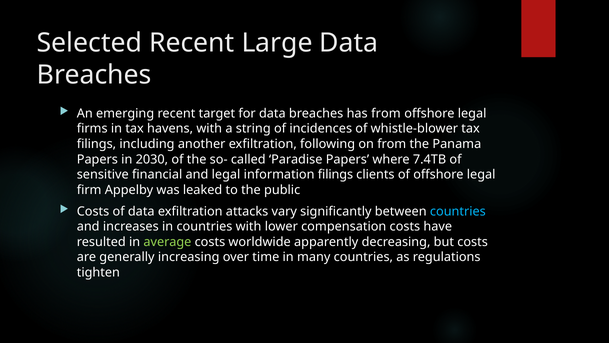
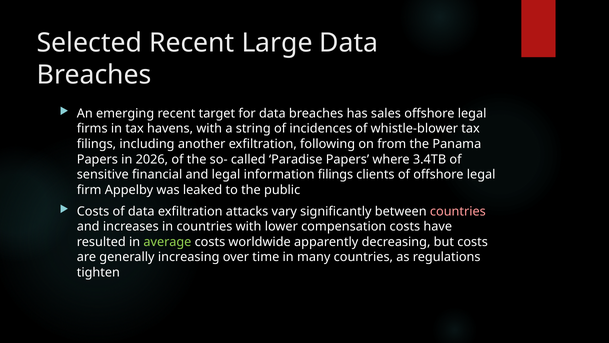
has from: from -> sales
2030: 2030 -> 2026
7.4TB: 7.4TB -> 3.4TB
countries at (458, 211) colour: light blue -> pink
